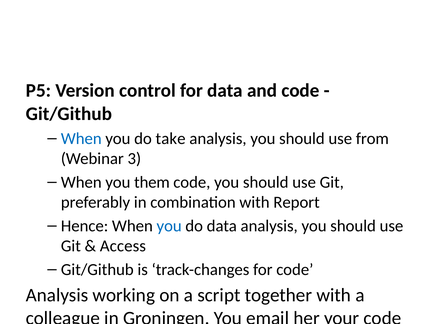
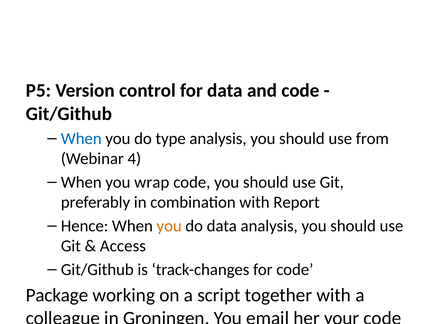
take: take -> type
3: 3 -> 4
them: them -> wrap
you at (169, 225) colour: blue -> orange
Analysis at (57, 295): Analysis -> Package
